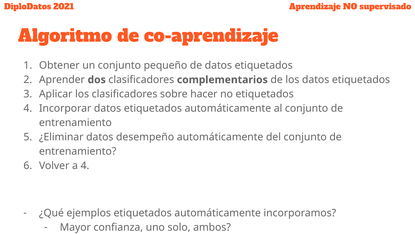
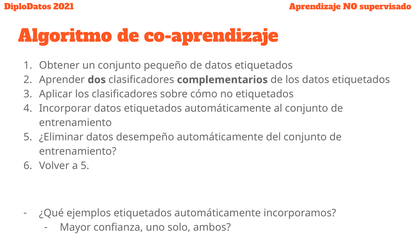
hacer: hacer -> cómo
a 4: 4 -> 5
